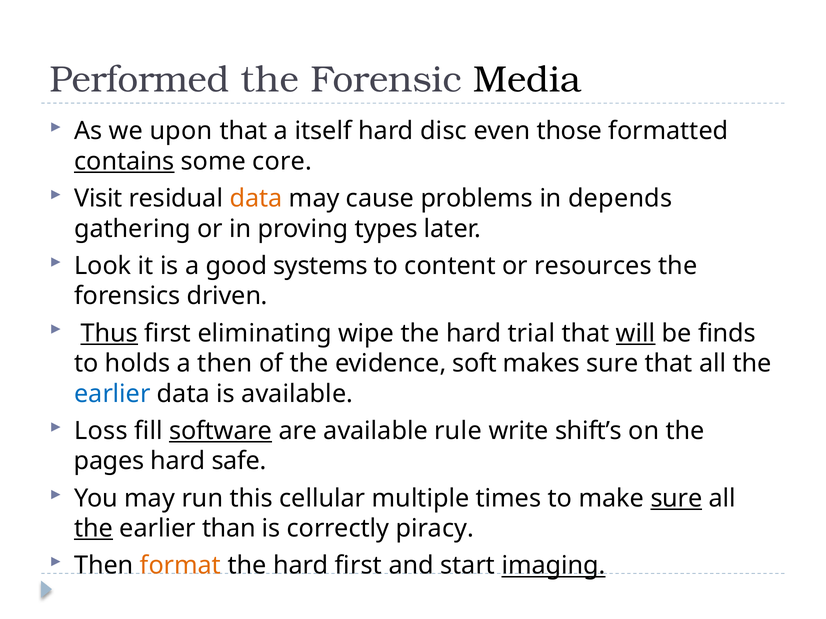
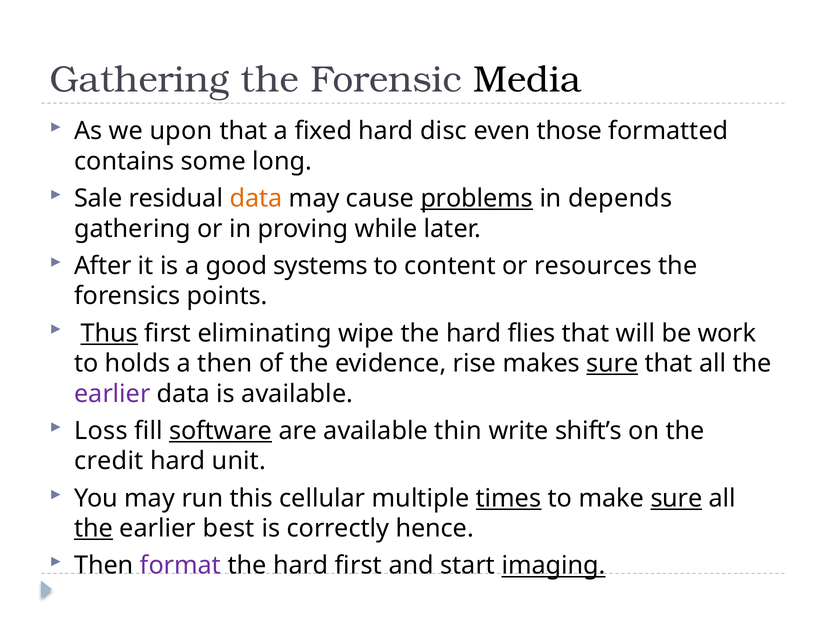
Performed at (140, 80): Performed -> Gathering
itself: itself -> fixed
contains underline: present -> none
core: core -> long
Visit: Visit -> Sale
problems underline: none -> present
types: types -> while
Look: Look -> After
driven: driven -> points
trial: trial -> flies
will underline: present -> none
finds: finds -> work
soft: soft -> rise
sure at (612, 364) underline: none -> present
earlier at (112, 394) colour: blue -> purple
rule: rule -> thin
pages: pages -> credit
safe: safe -> unit
times underline: none -> present
than: than -> best
piracy: piracy -> hence
format colour: orange -> purple
